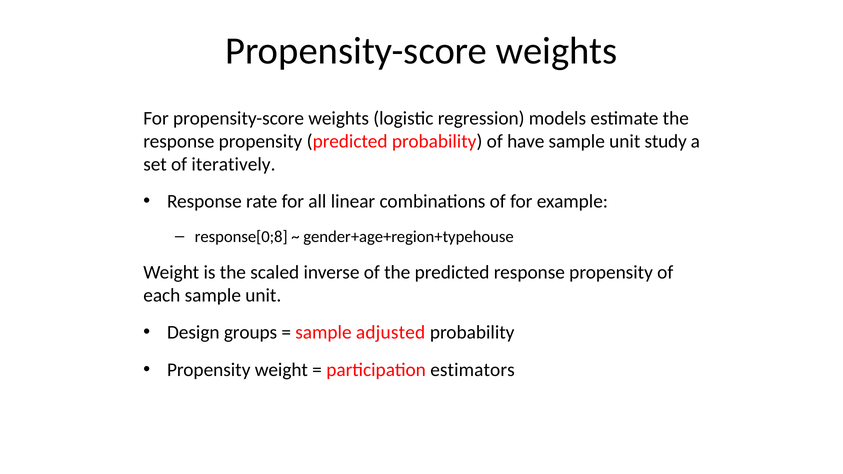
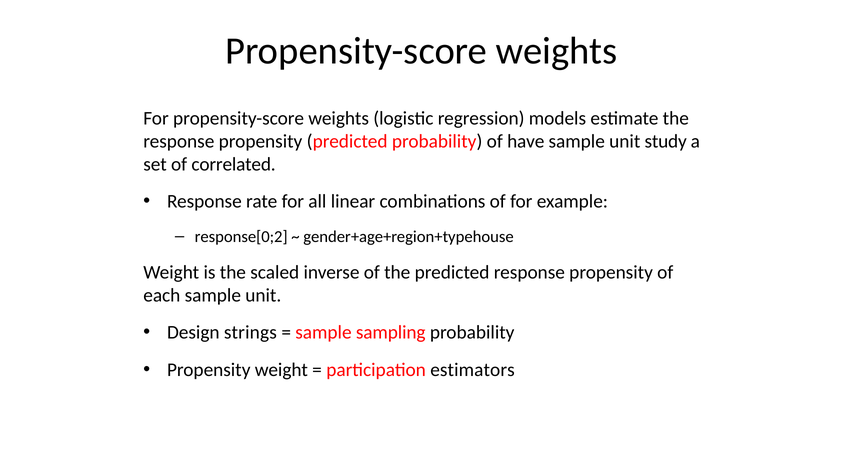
iteratively: iteratively -> correlated
response[0;8: response[0;8 -> response[0;2
groups: groups -> strings
adjusted: adjusted -> sampling
